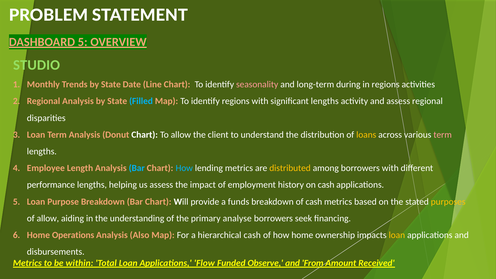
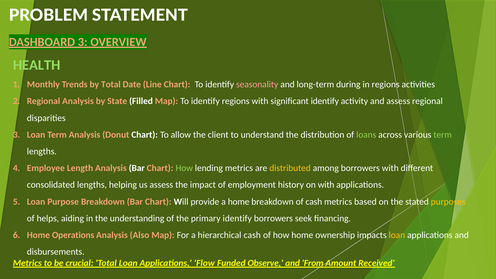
DASHBOARD 5: 5 -> 3
STUDIO: STUDIO -> HEALTH
Trends by State: State -> Total
Filled colour: light blue -> white
significant lengths: lengths -> identify
loans colour: yellow -> light green
term at (443, 135) colour: pink -> light green
Bar at (137, 168) colour: light blue -> white
How at (184, 168) colour: light blue -> light green
performance: performance -> consolidated
on cash: cash -> with
a funds: funds -> home
of allow: allow -> helps
primary analyse: analyse -> identify
within: within -> crucial
